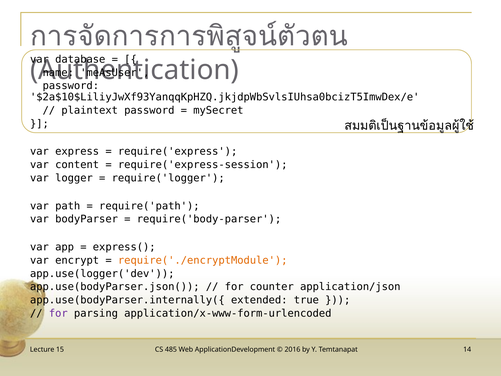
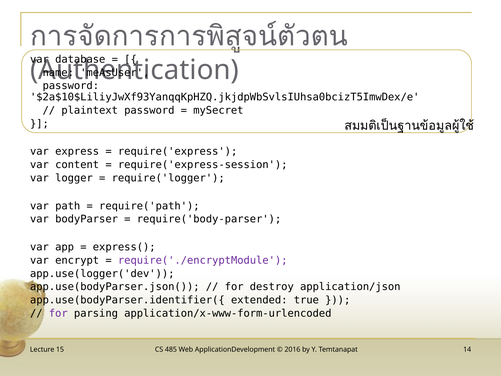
require('./encryptModule colour: orange -> purple
counter: counter -> destroy
app.use(bodyParser.internally({: app.use(bodyParser.internally({ -> app.use(bodyParser.identifier({
